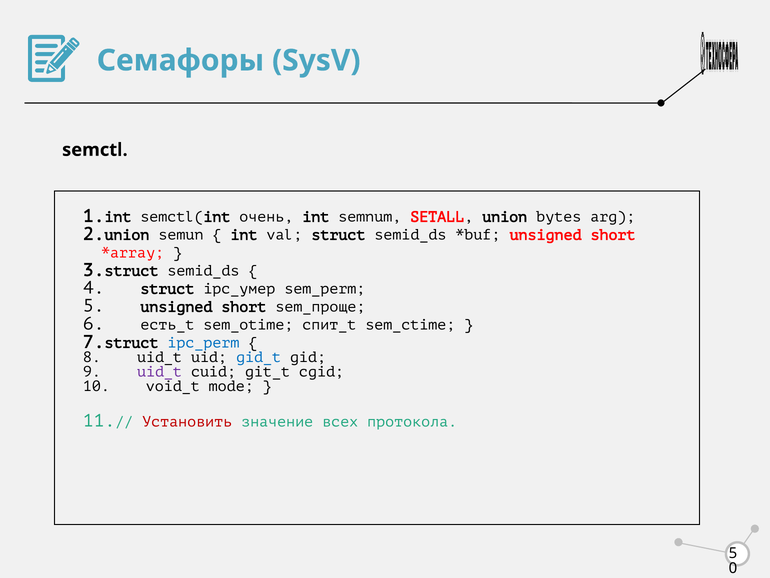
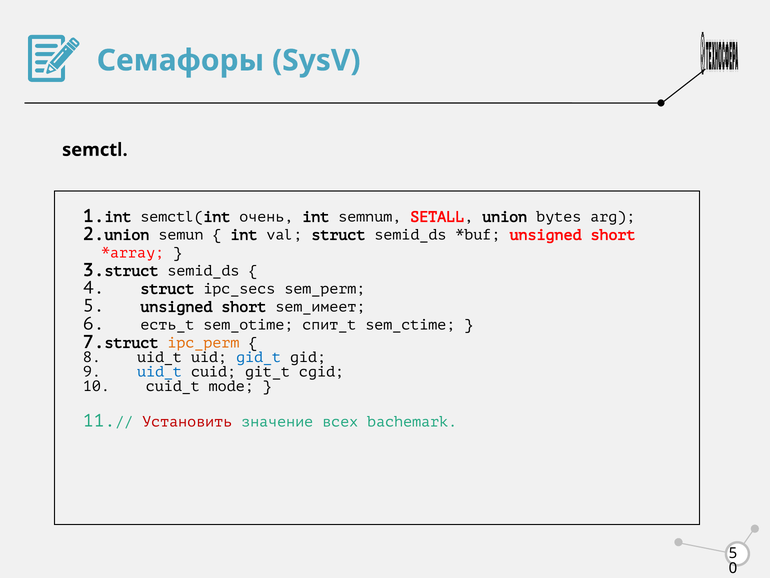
ipc_умер: ipc_умер -> ipc_secs
sem_проще: sem_проще -> sem_имеет
ipc_perm colour: blue -> orange
uid_t at (159, 371) colour: purple -> blue
void_t: void_t -> cuid_t
протокола: протокола -> bachemark
